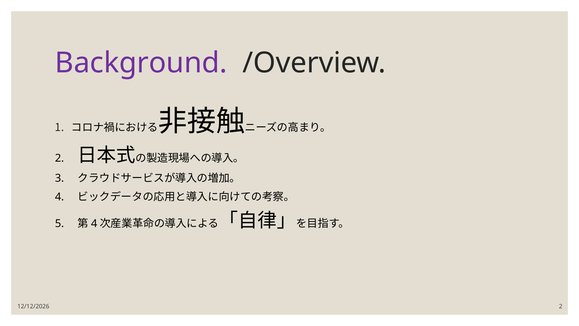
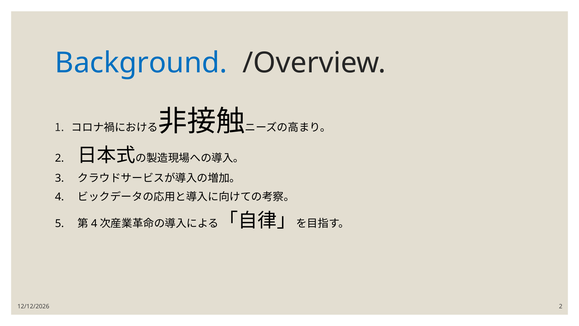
Background colour: purple -> blue
